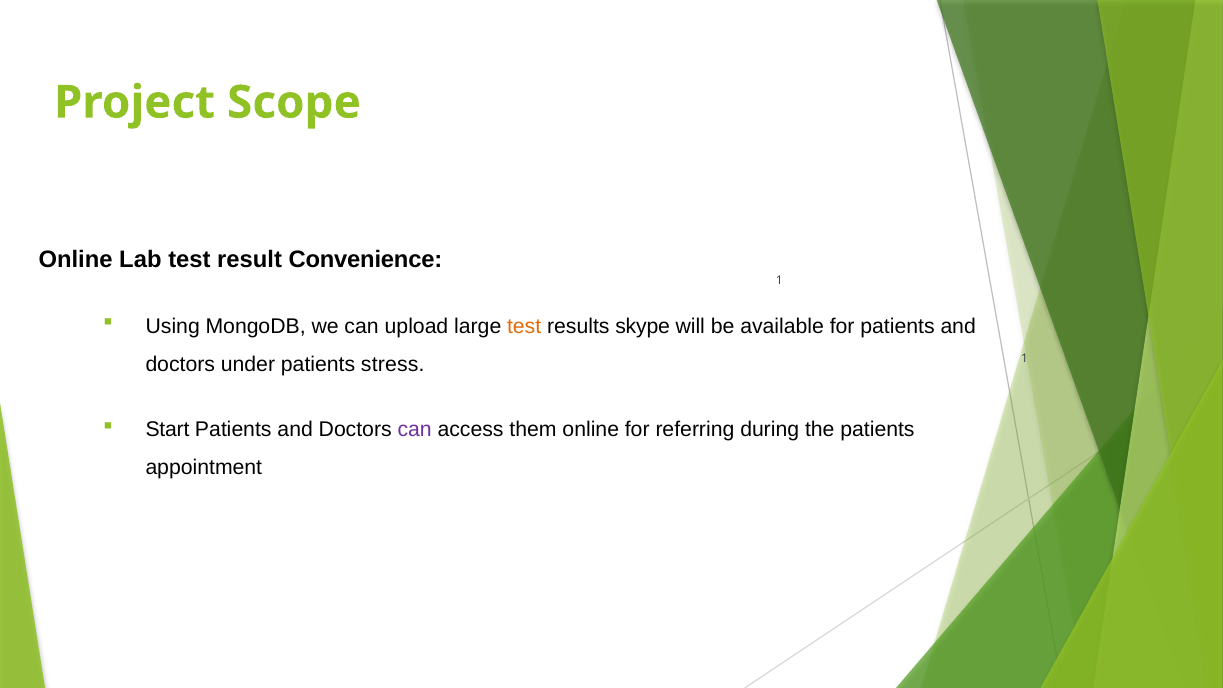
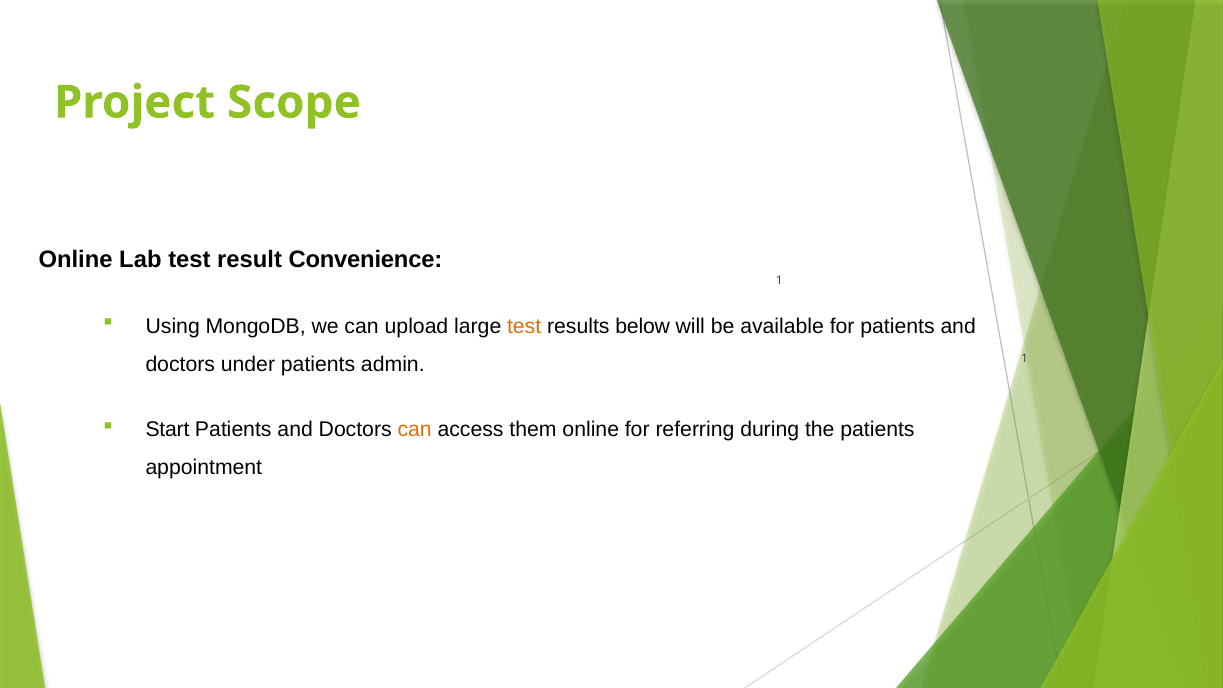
skype: skype -> below
stress: stress -> admin
can at (415, 430) colour: purple -> orange
